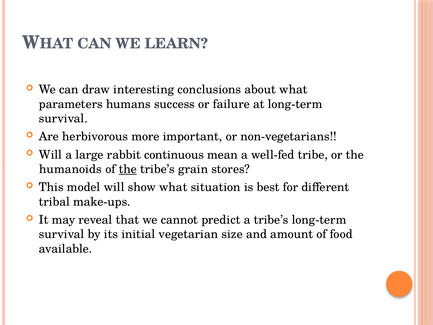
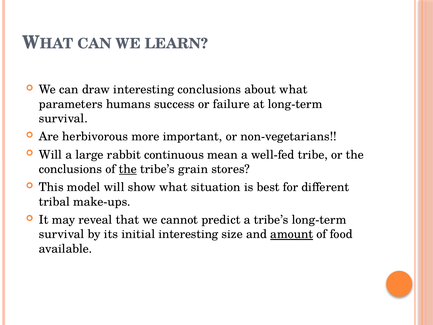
humanoids at (70, 169): humanoids -> conclusions
initial vegetarian: vegetarian -> interesting
amount underline: none -> present
